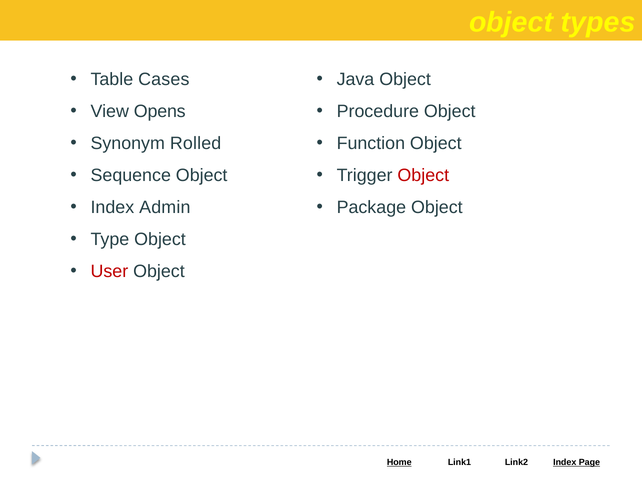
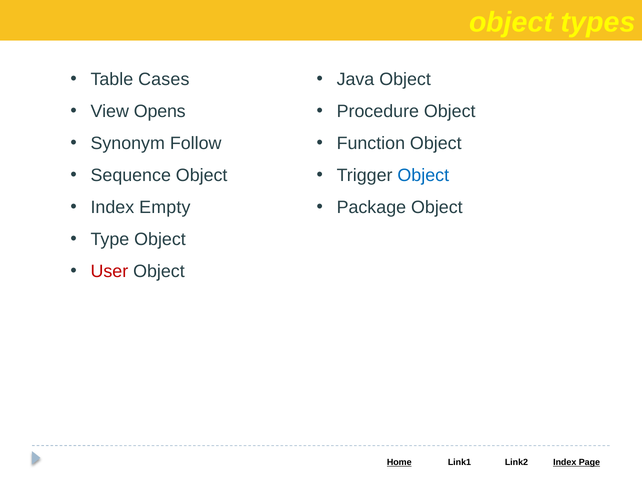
Rolled: Rolled -> Follow
Object at (423, 176) colour: red -> blue
Admin: Admin -> Empty
